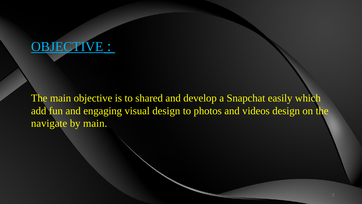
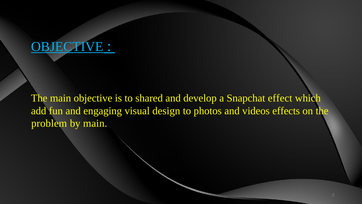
easily: easily -> effect
videos design: design -> effects
navigate: navigate -> problem
